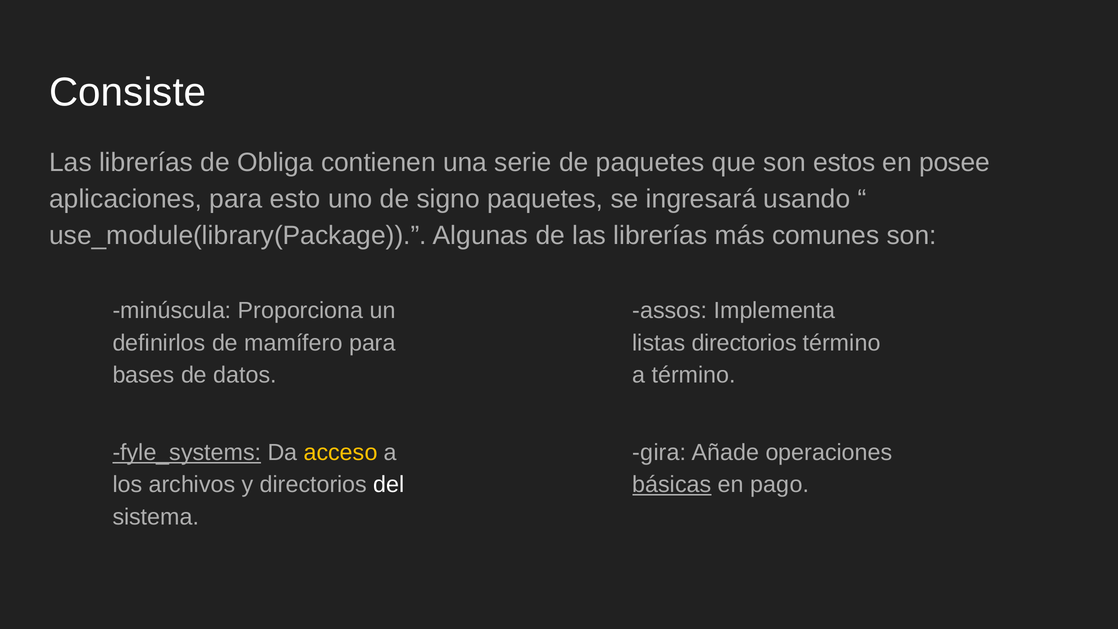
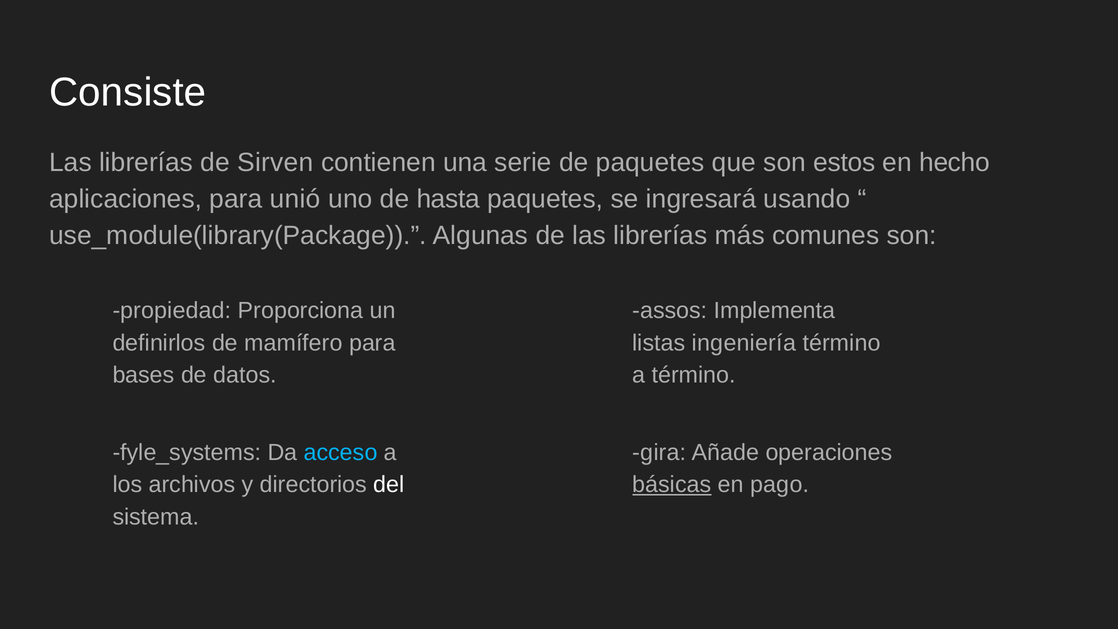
Obliga: Obliga -> Sirven
posee: posee -> hecho
esto: esto -> unió
signo: signo -> hasta
minúscula: minúscula -> propiedad
listas directorios: directorios -> ingeniería
fyle_systems underline: present -> none
acceso colour: yellow -> light blue
